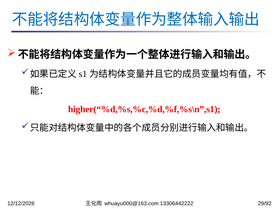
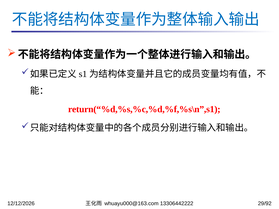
higher(“%d,%s,%c,%d,%f,%s\n”,s1: higher(“%d,%s,%c,%d,%f,%s\n”,s1 -> return(“%d,%s,%c,%d,%f,%s\n”,s1
